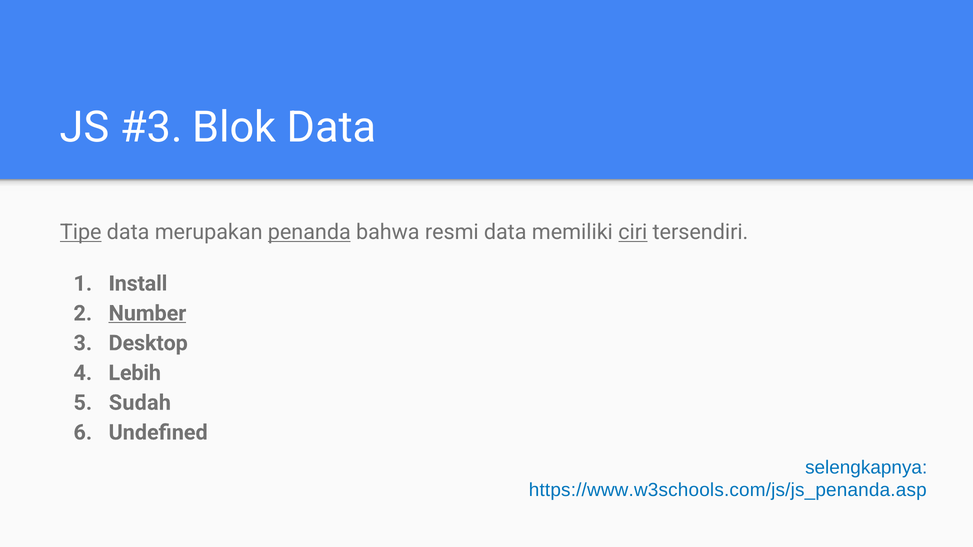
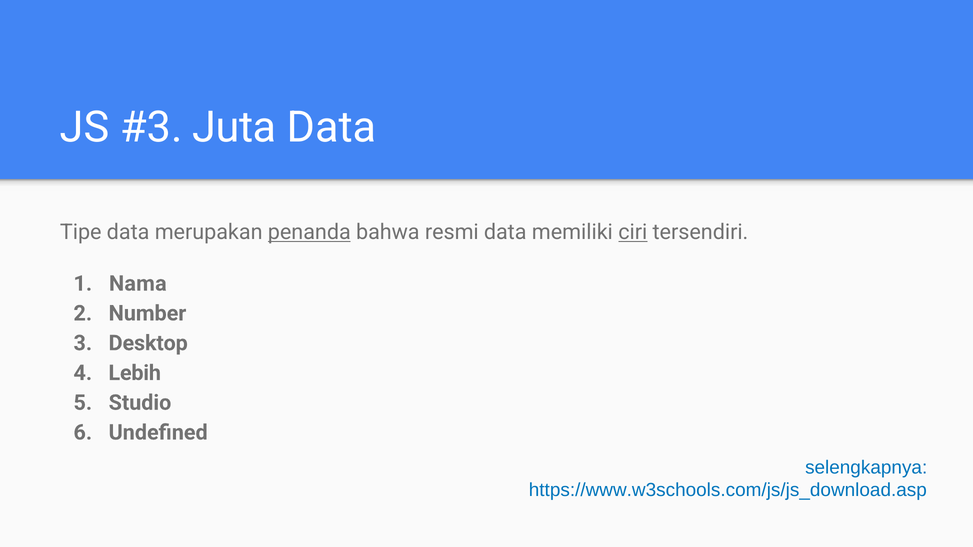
Blok: Blok -> Juta
Tipe underline: present -> none
Install: Install -> Nama
Number underline: present -> none
Sudah: Sudah -> Studio
https://www.w3schools.com/js/js_penanda.asp: https://www.w3schools.com/js/js_penanda.asp -> https://www.w3schools.com/js/js_download.asp
